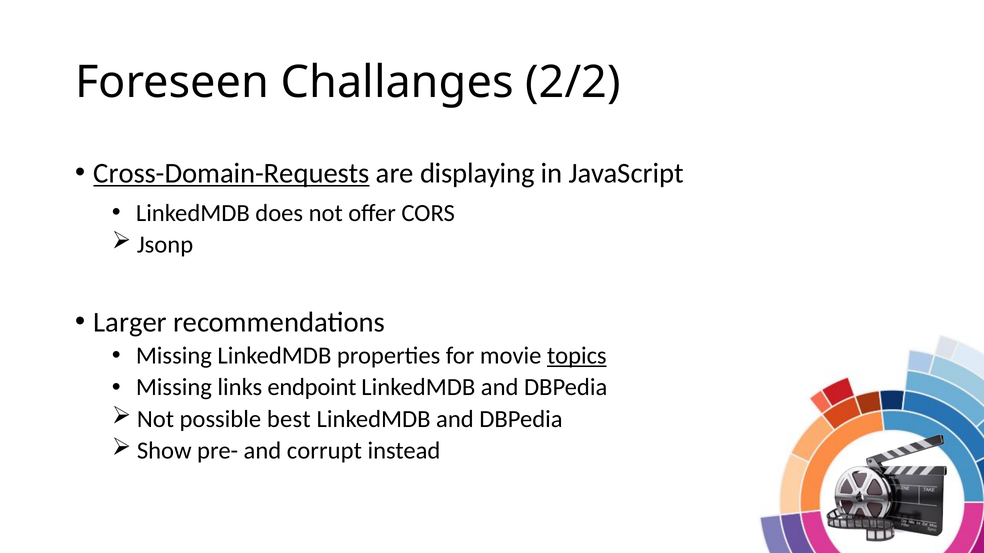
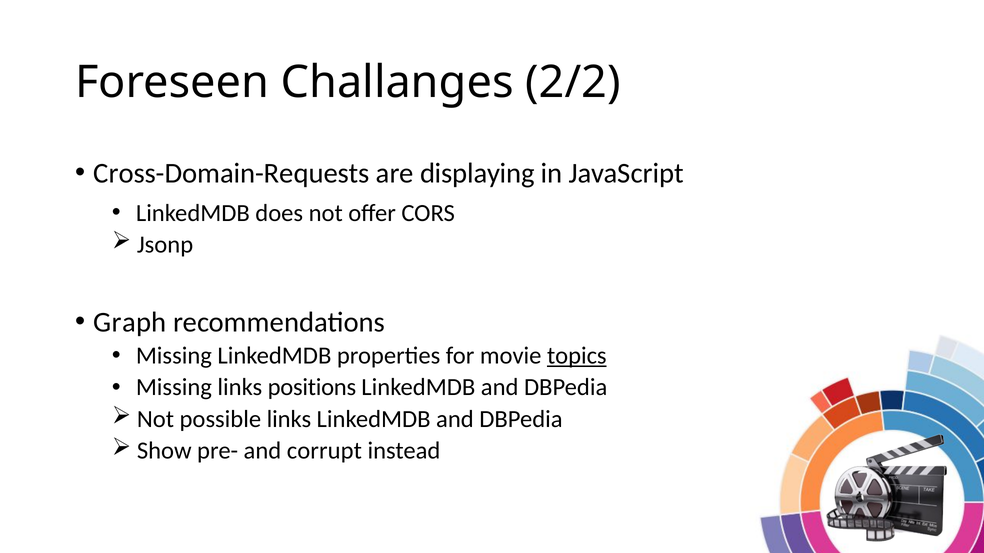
Cross-Domain-Requests underline: present -> none
Larger: Larger -> Graph
endpoint: endpoint -> positions
possible best: best -> links
